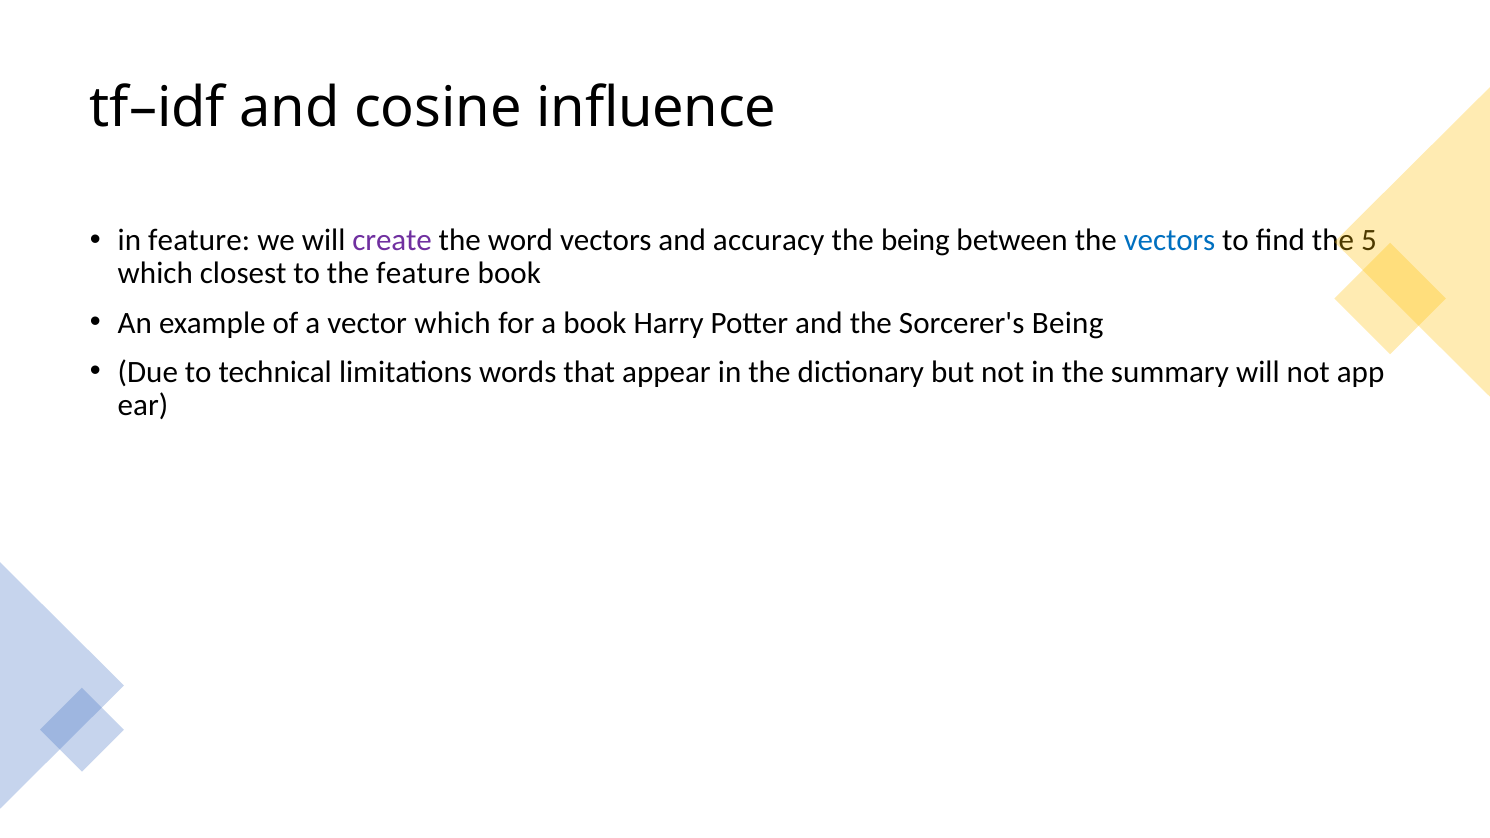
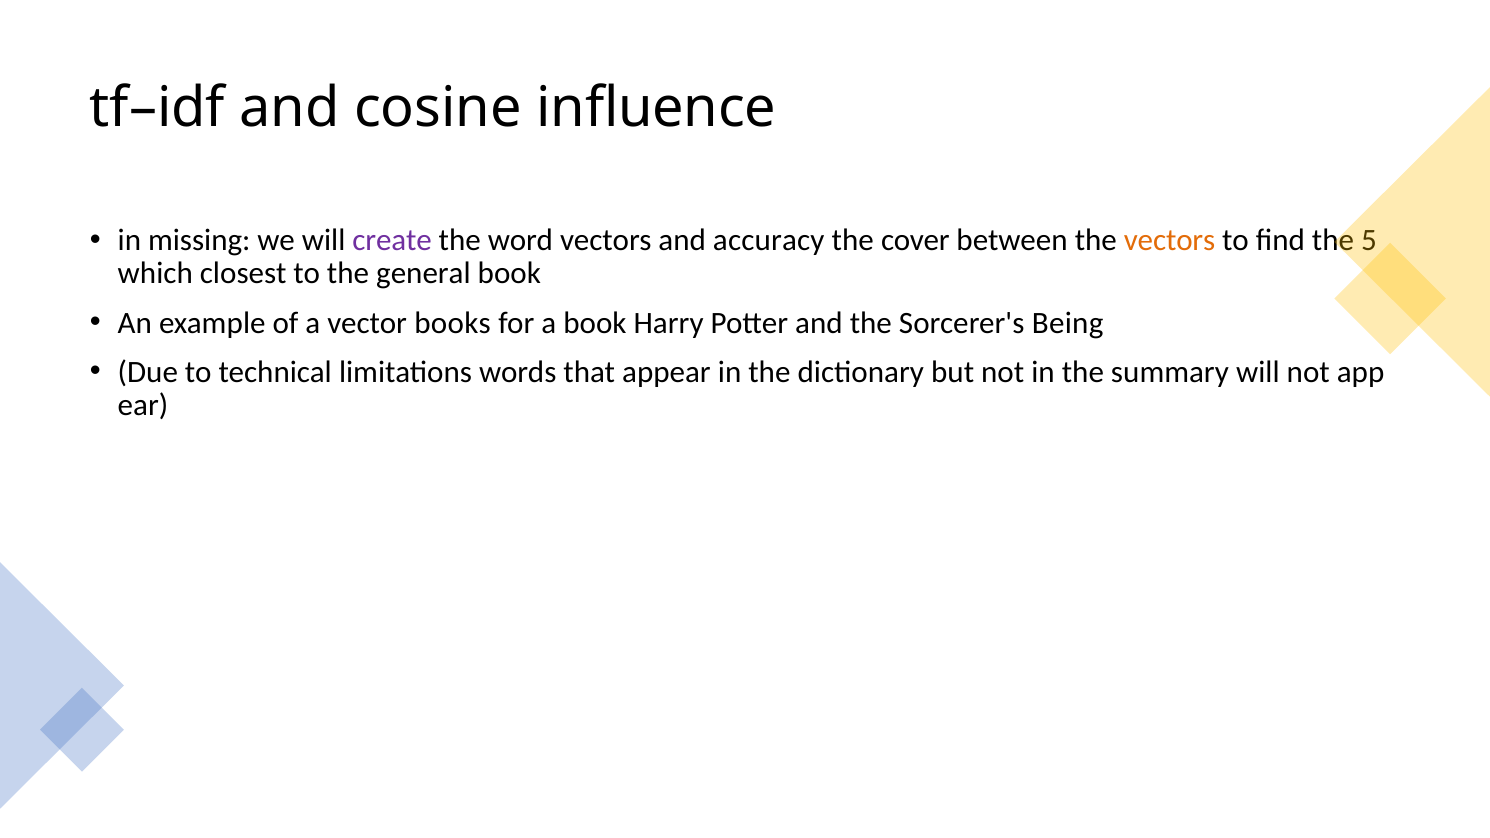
in feature: feature -> missing
the being: being -> cover
vectors at (1170, 240) colour: blue -> orange
the feature: feature -> general
vector which: which -> books
